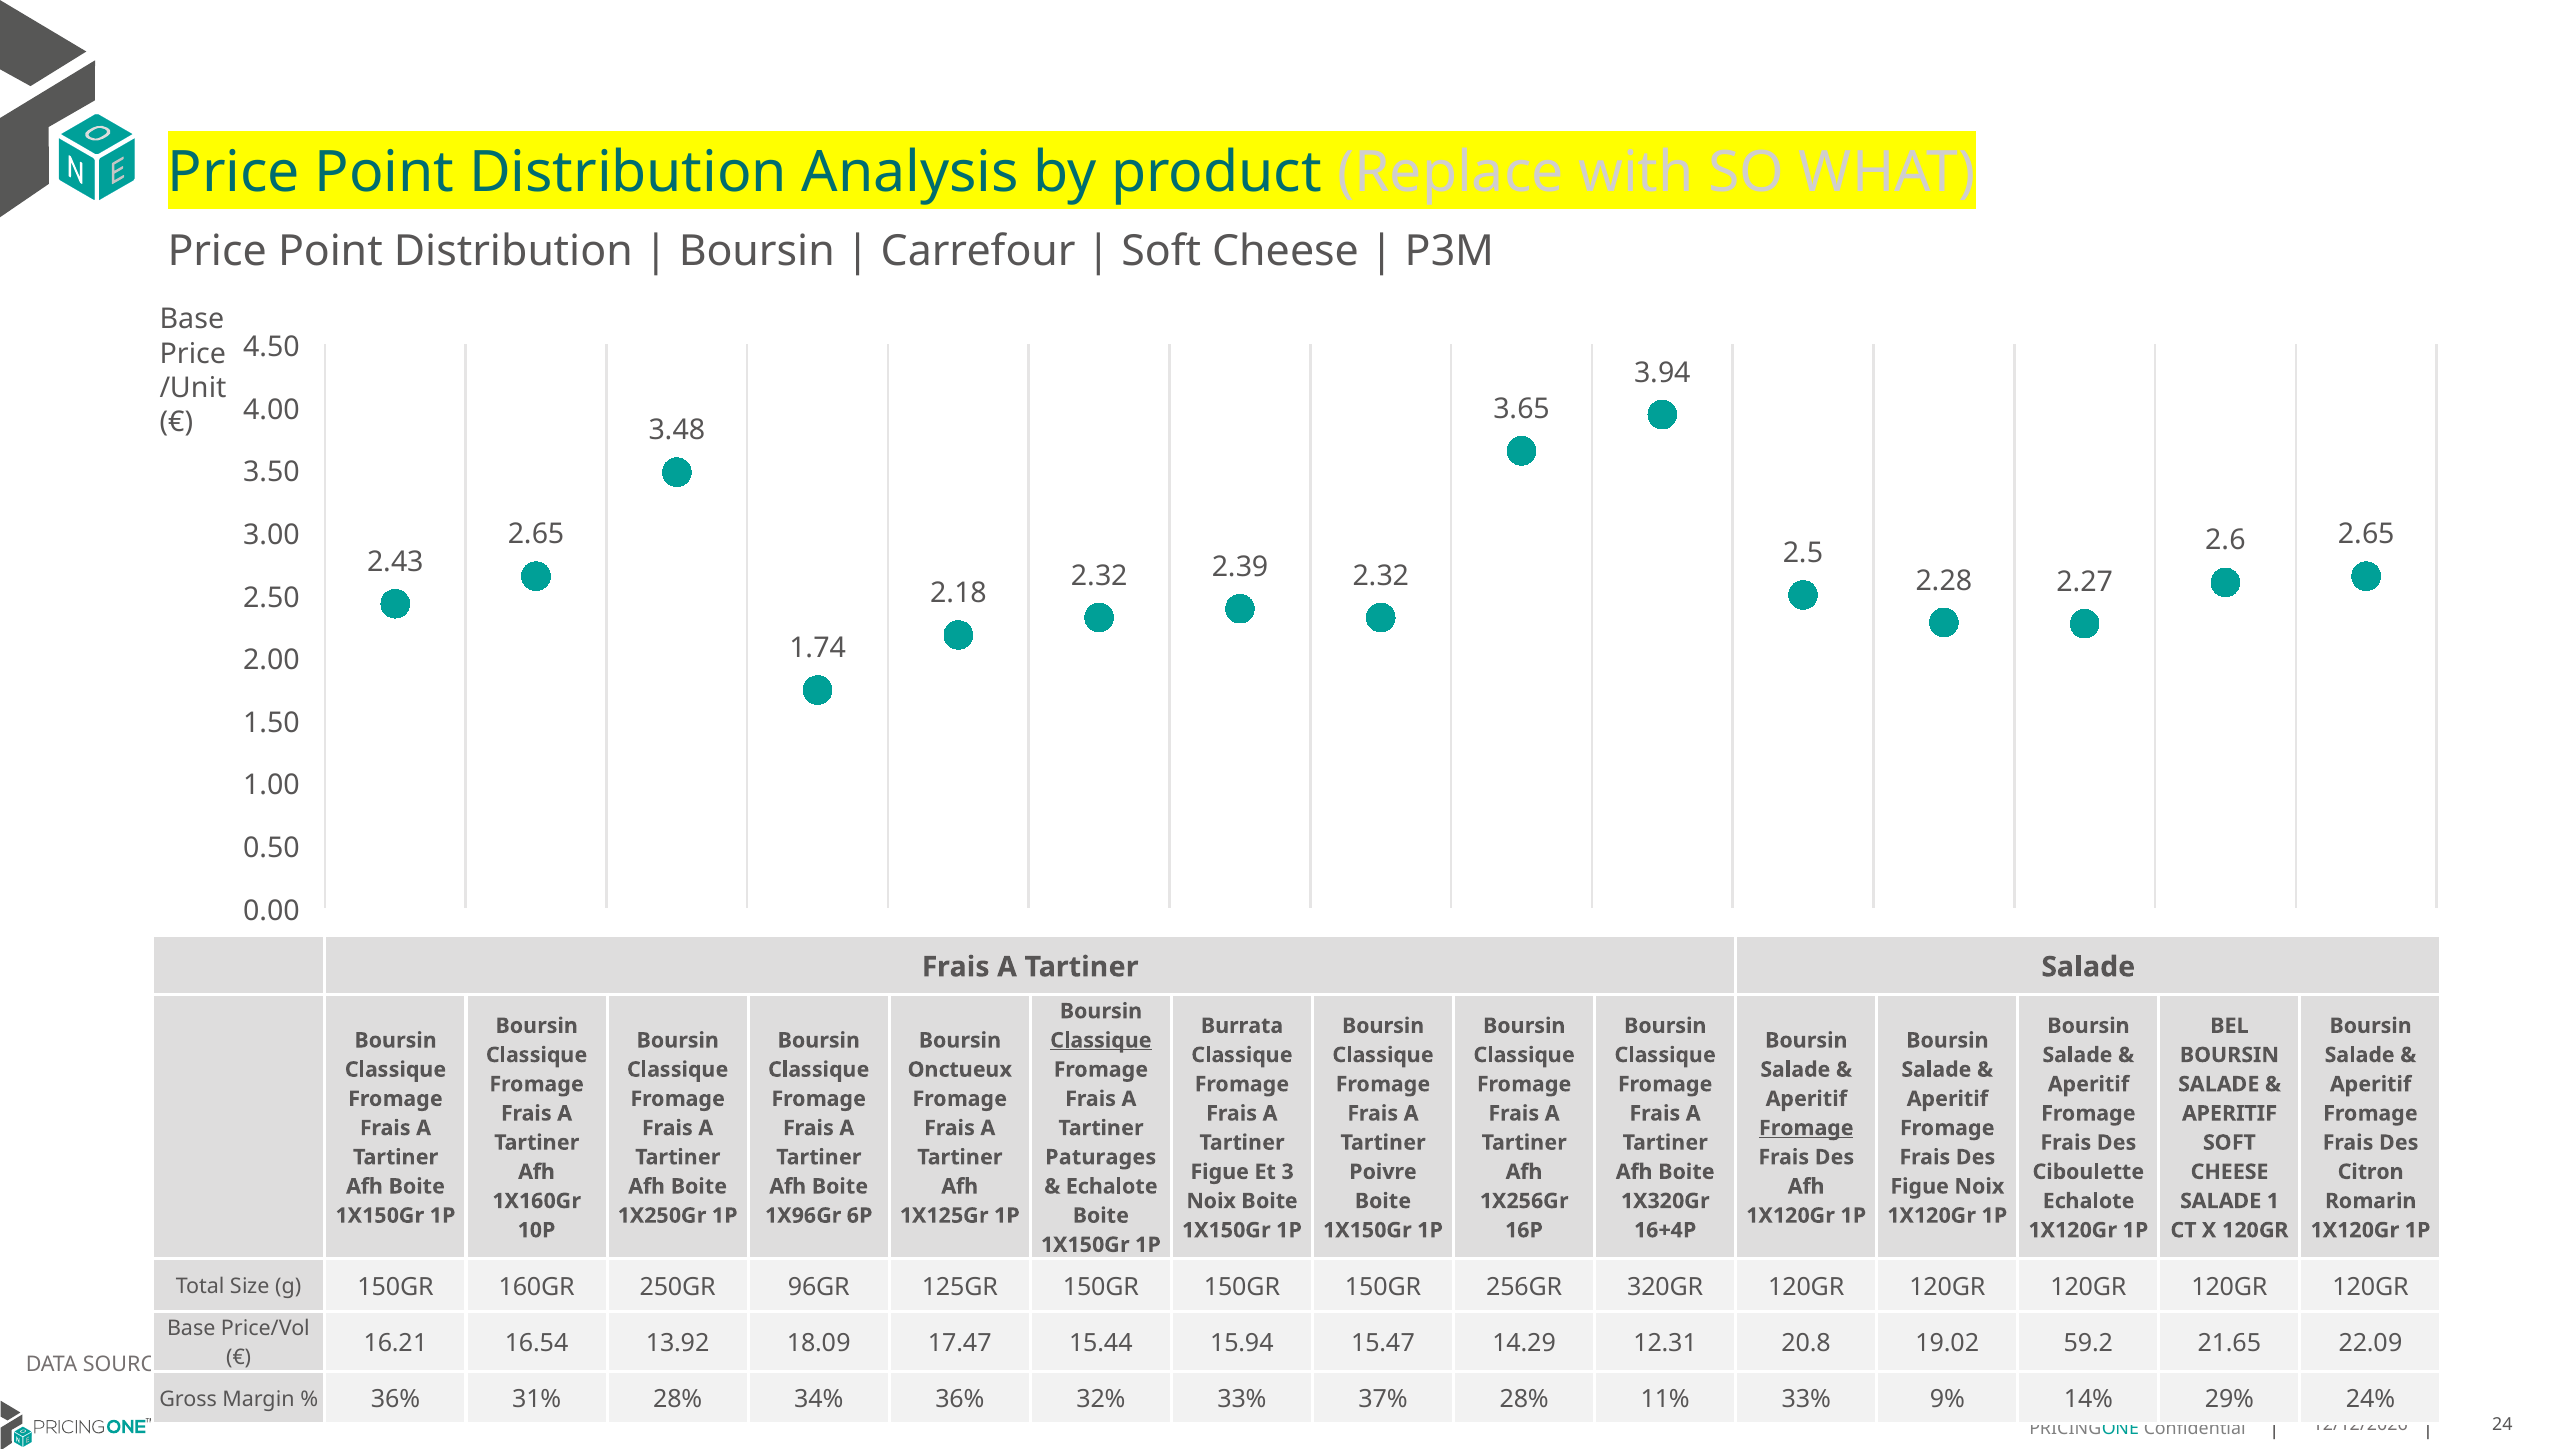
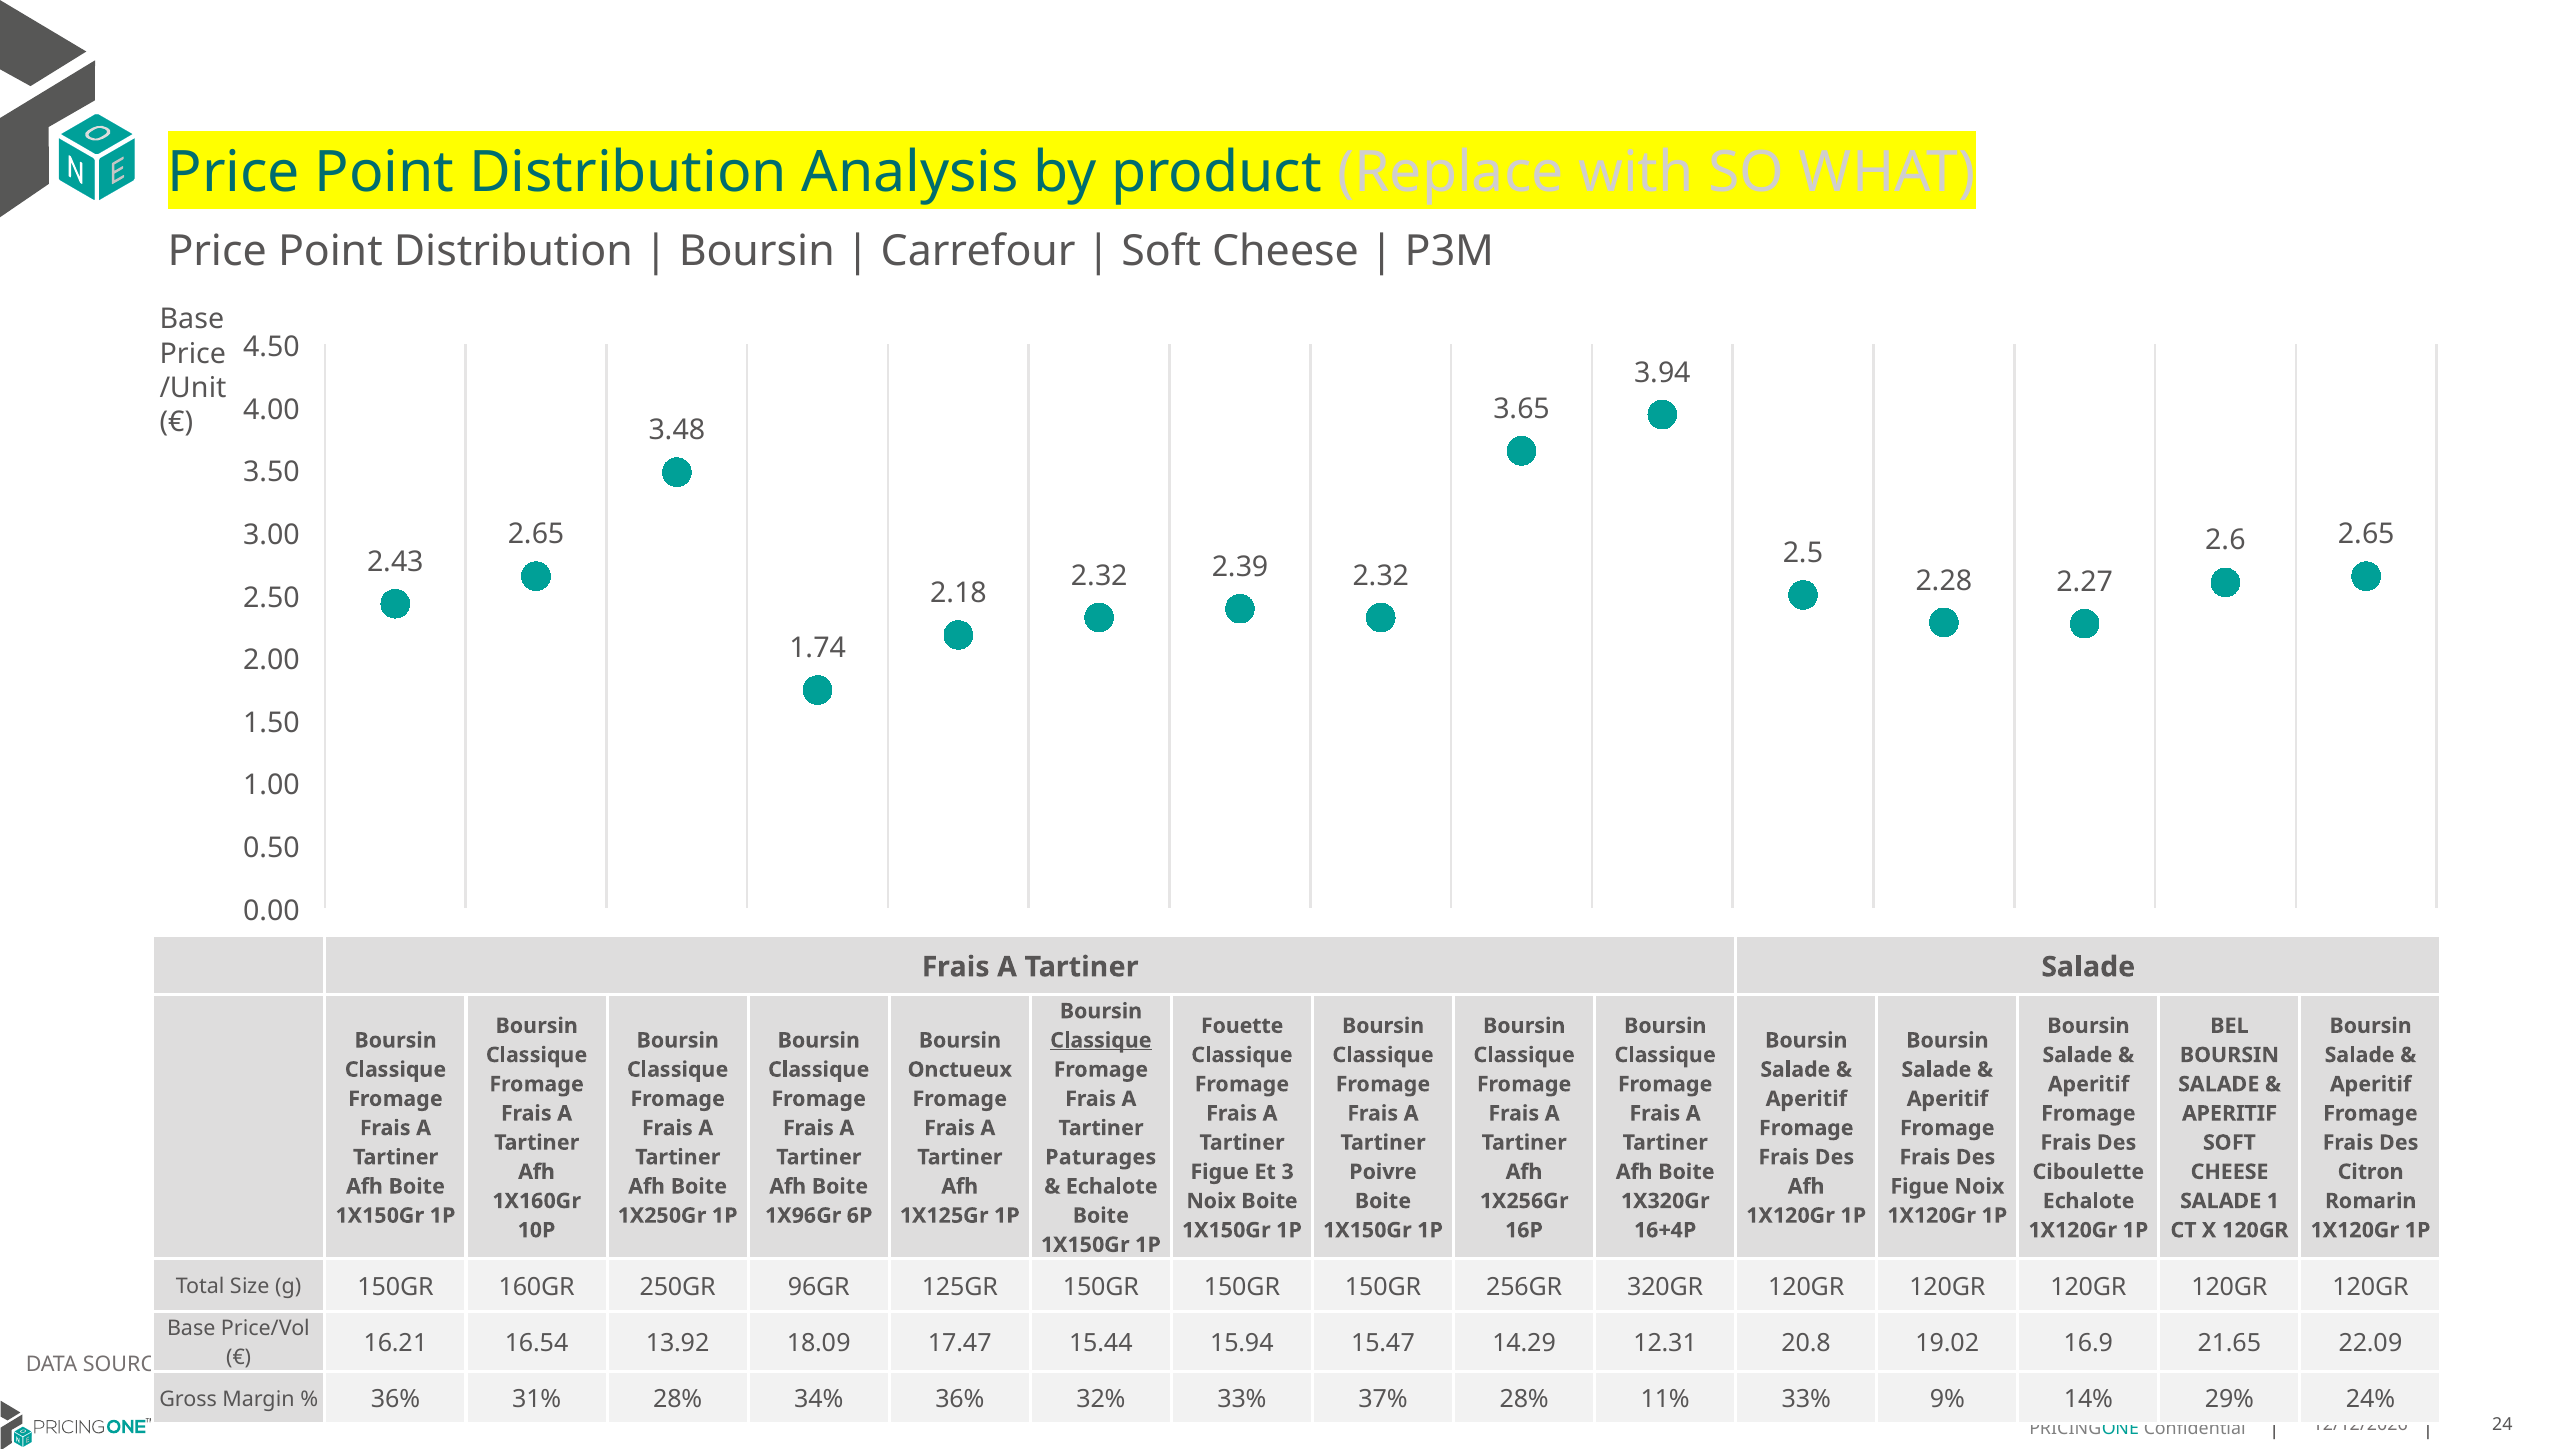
Burrata: Burrata -> Fouette
Fromage at (1806, 1128) underline: present -> none
59.2: 59.2 -> 16.9
